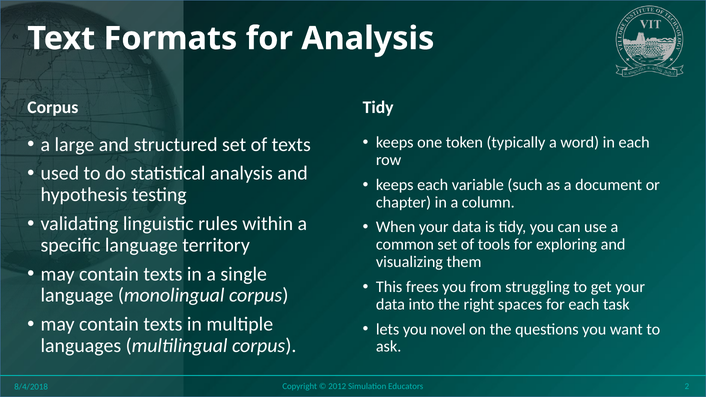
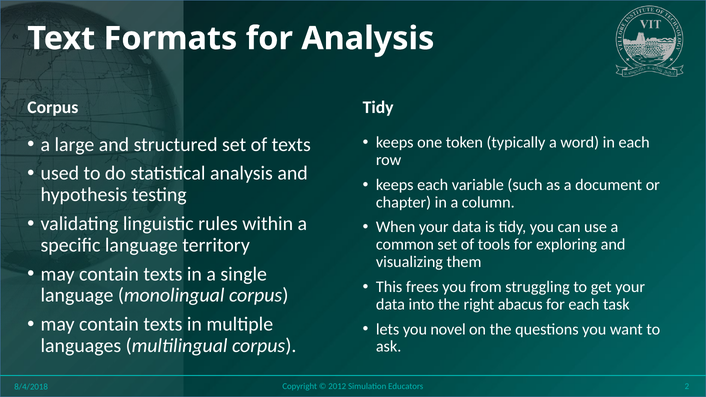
spaces: spaces -> abacus
